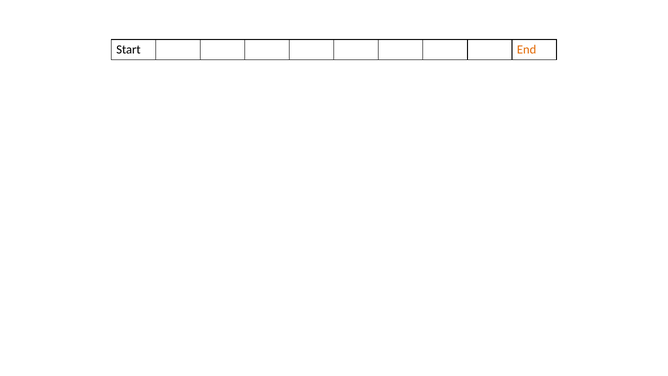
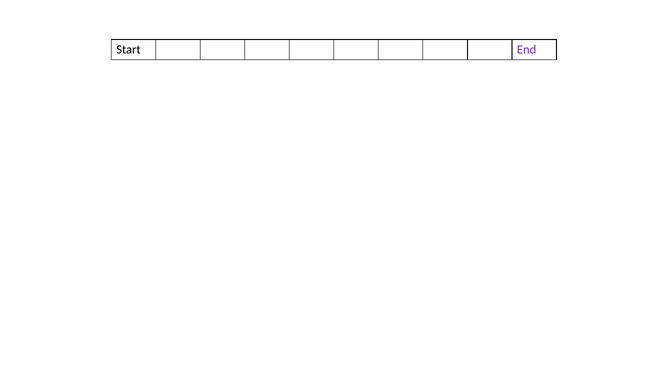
End colour: orange -> purple
